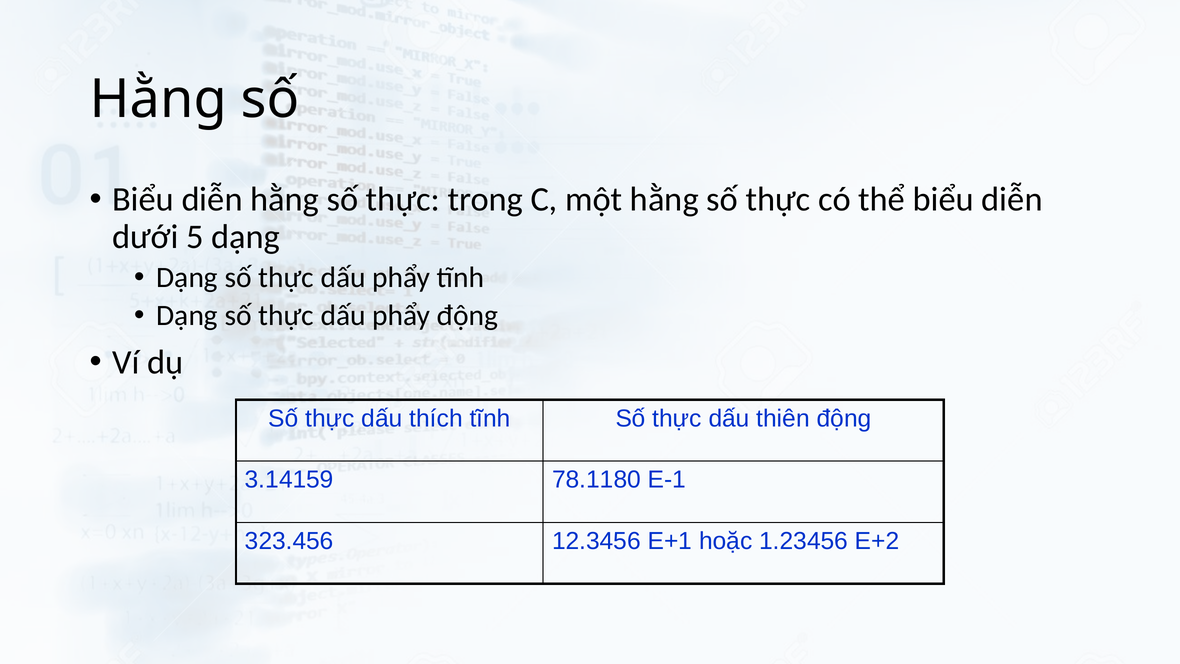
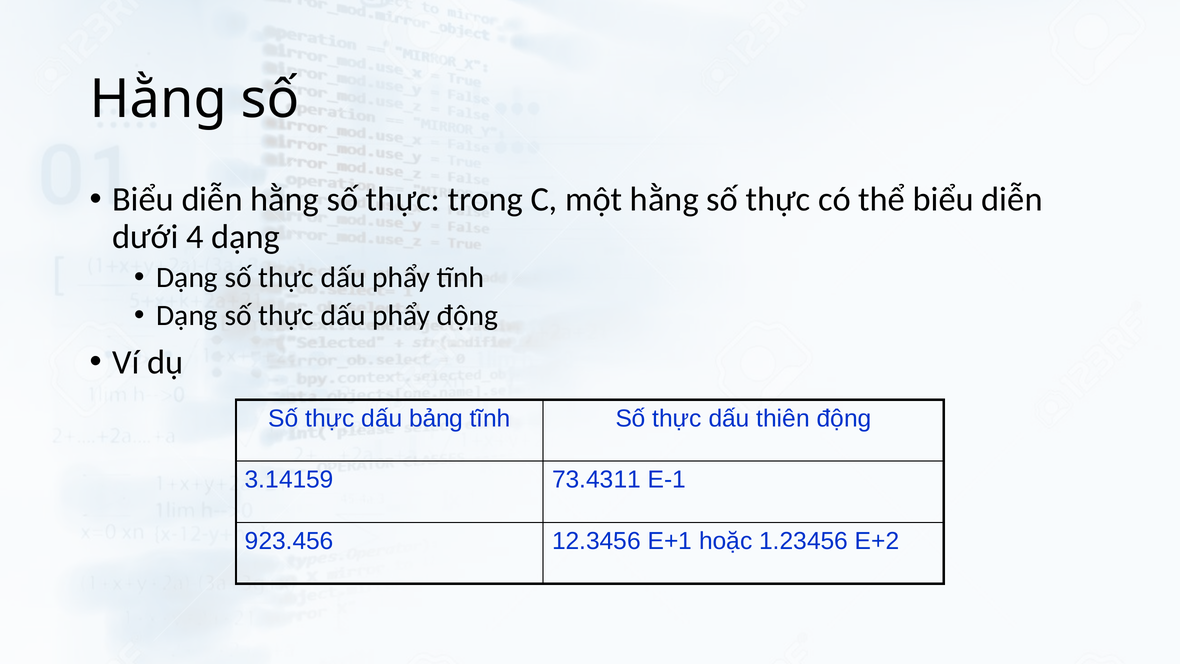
5: 5 -> 4
thích: thích -> bảng
78.1180: 78.1180 -> 73.4311
323.456: 323.456 -> 923.456
